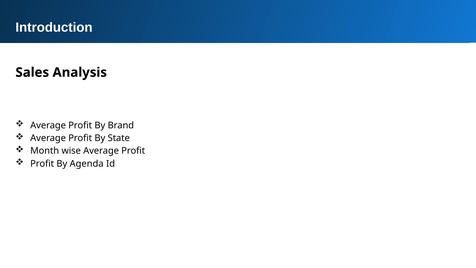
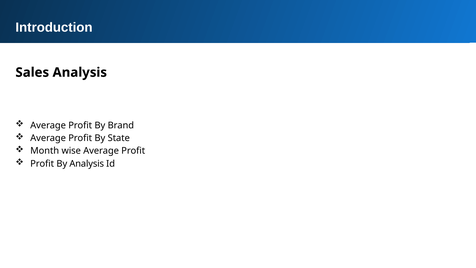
By Agenda: Agenda -> Analysis
